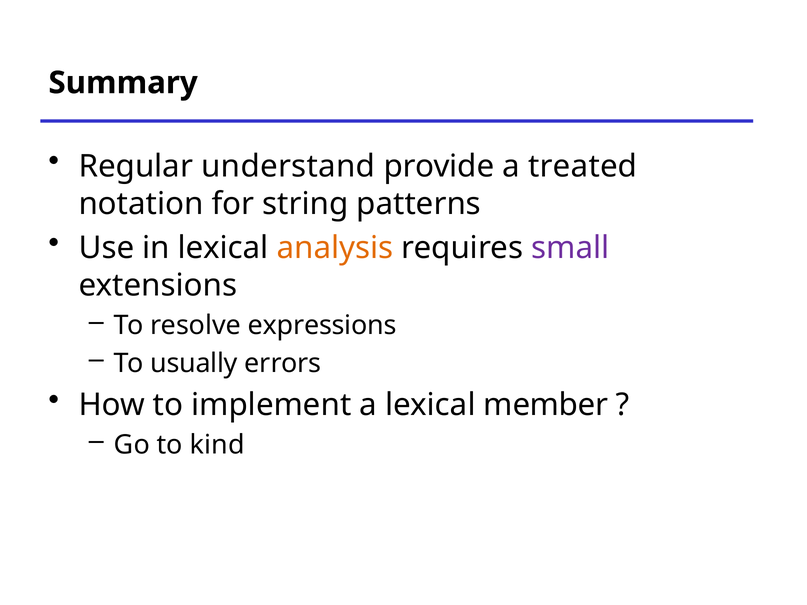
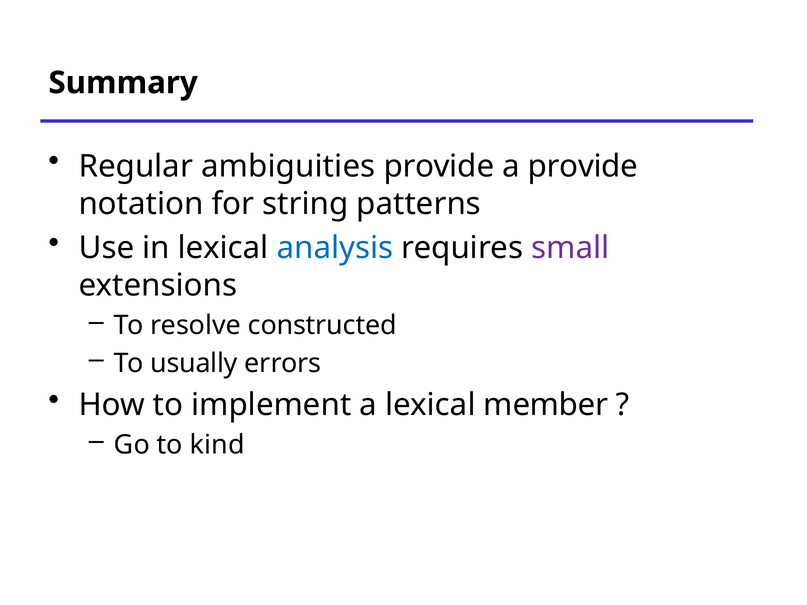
understand: understand -> ambiguities
a treated: treated -> provide
analysis colour: orange -> blue
expressions: expressions -> constructed
